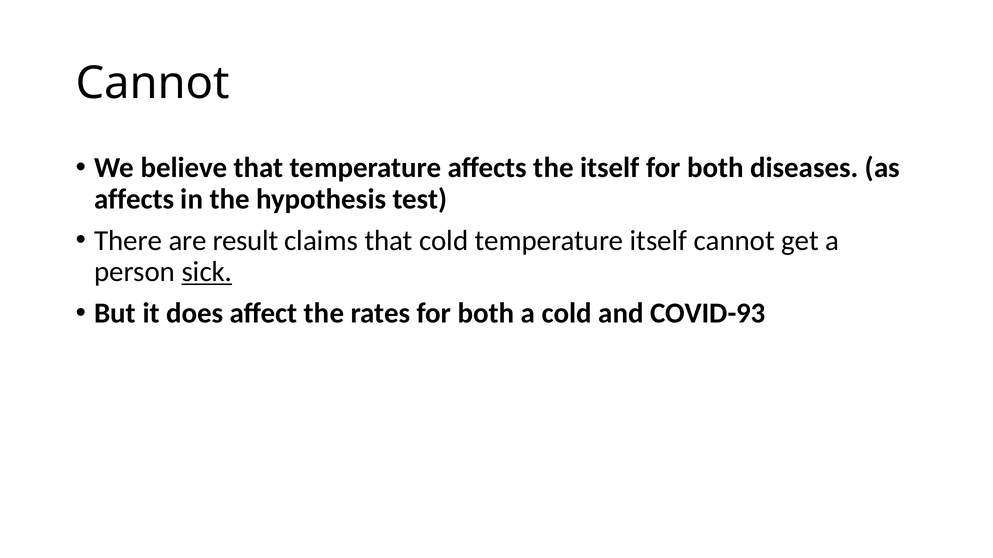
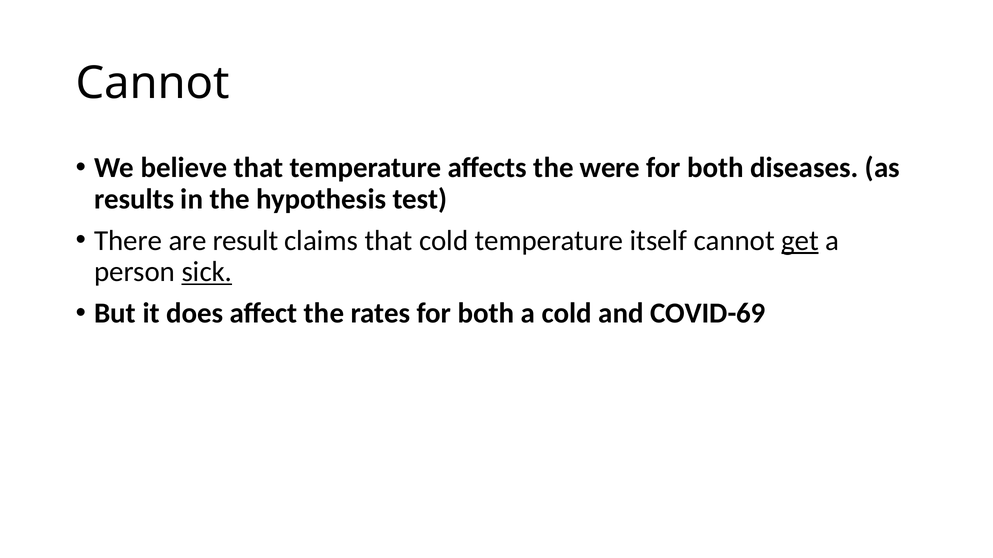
the itself: itself -> were
affects at (134, 199): affects -> results
get underline: none -> present
COVID-93: COVID-93 -> COVID-69
